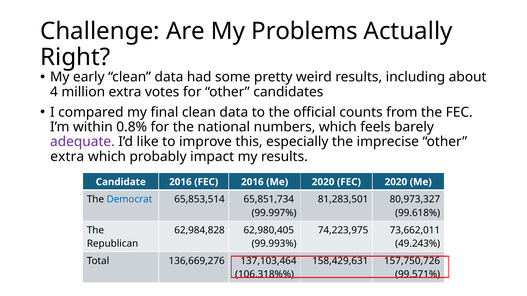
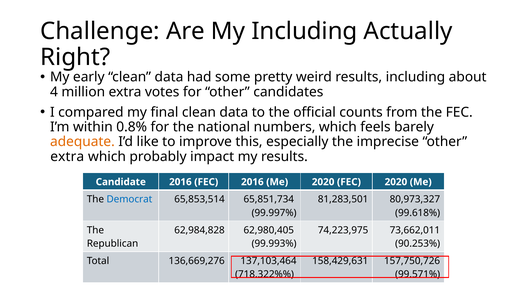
My Problems: Problems -> Including
adequate colour: purple -> orange
49.243%: 49.243% -> 90.253%
106.318%%: 106.318%% -> 718.322%%
